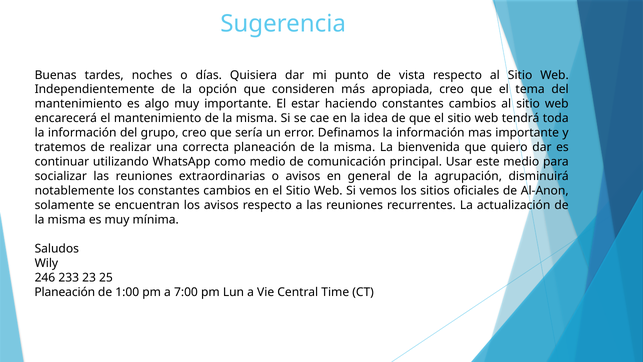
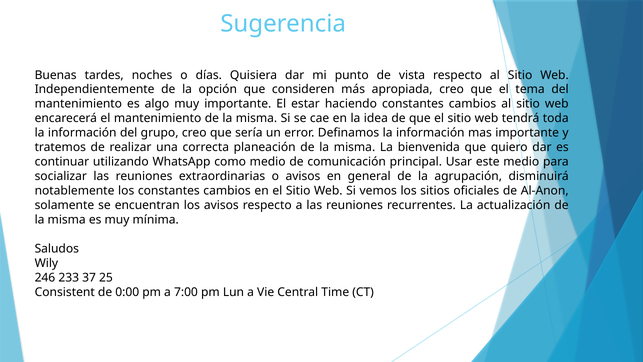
23: 23 -> 37
Planeación at (65, 292): Planeación -> Consistent
1:00: 1:00 -> 0:00
